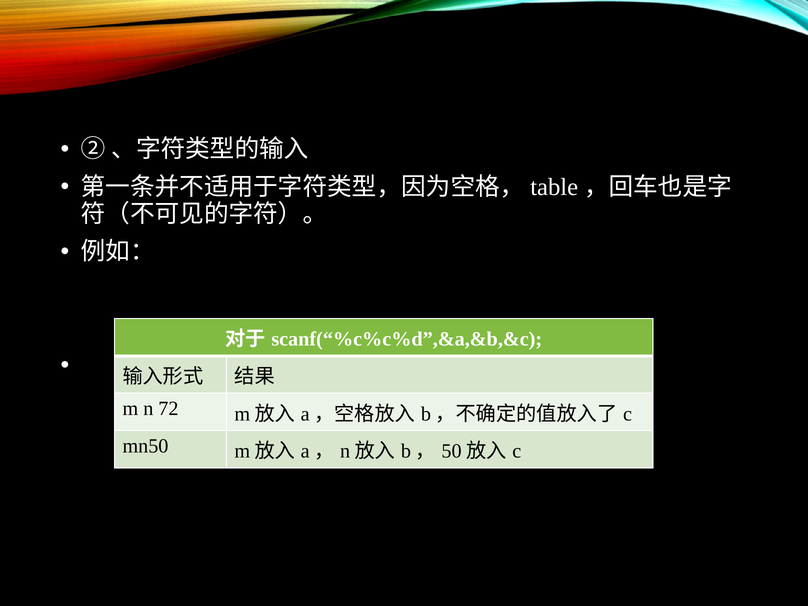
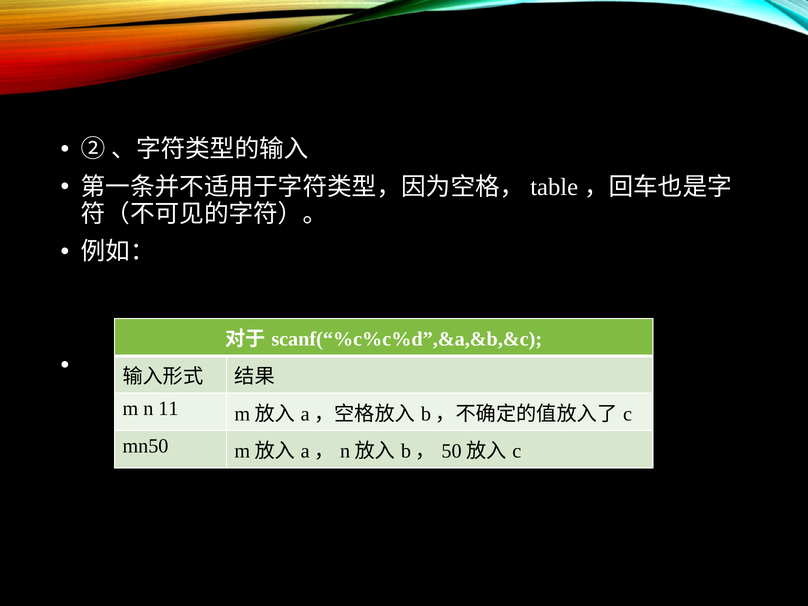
72: 72 -> 11
